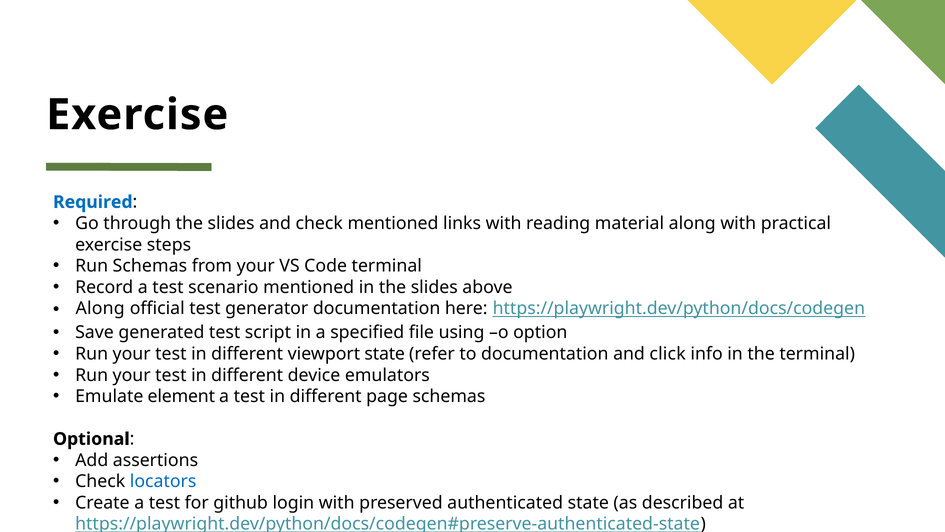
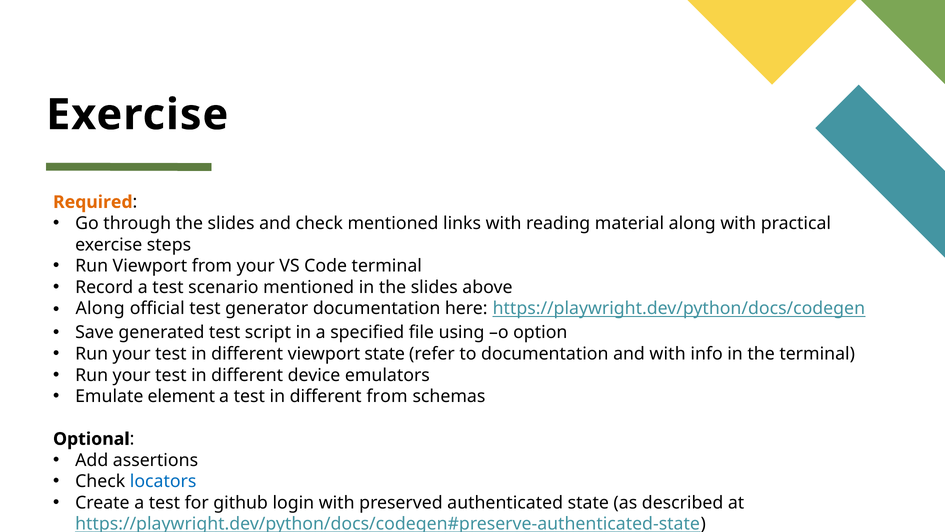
Required colour: blue -> orange
Run Schemas: Schemas -> Viewport
and click: click -> with
different page: page -> from
